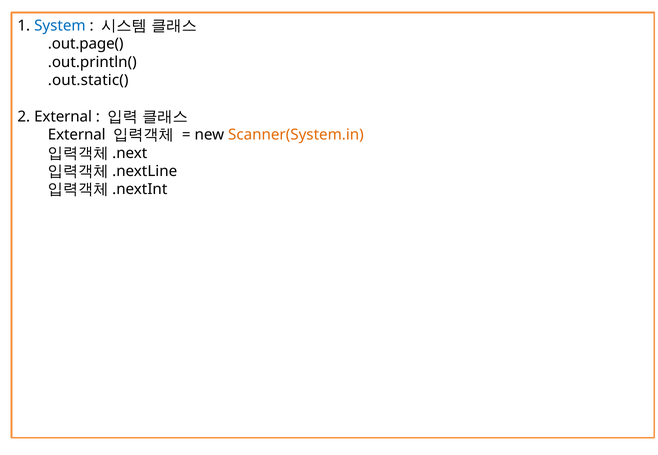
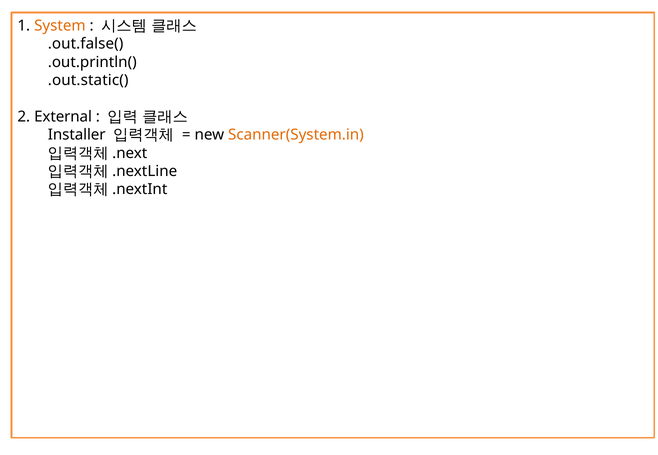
System colour: blue -> orange
.out.page(: .out.page( -> .out.false(
External at (77, 135): External -> Installer
